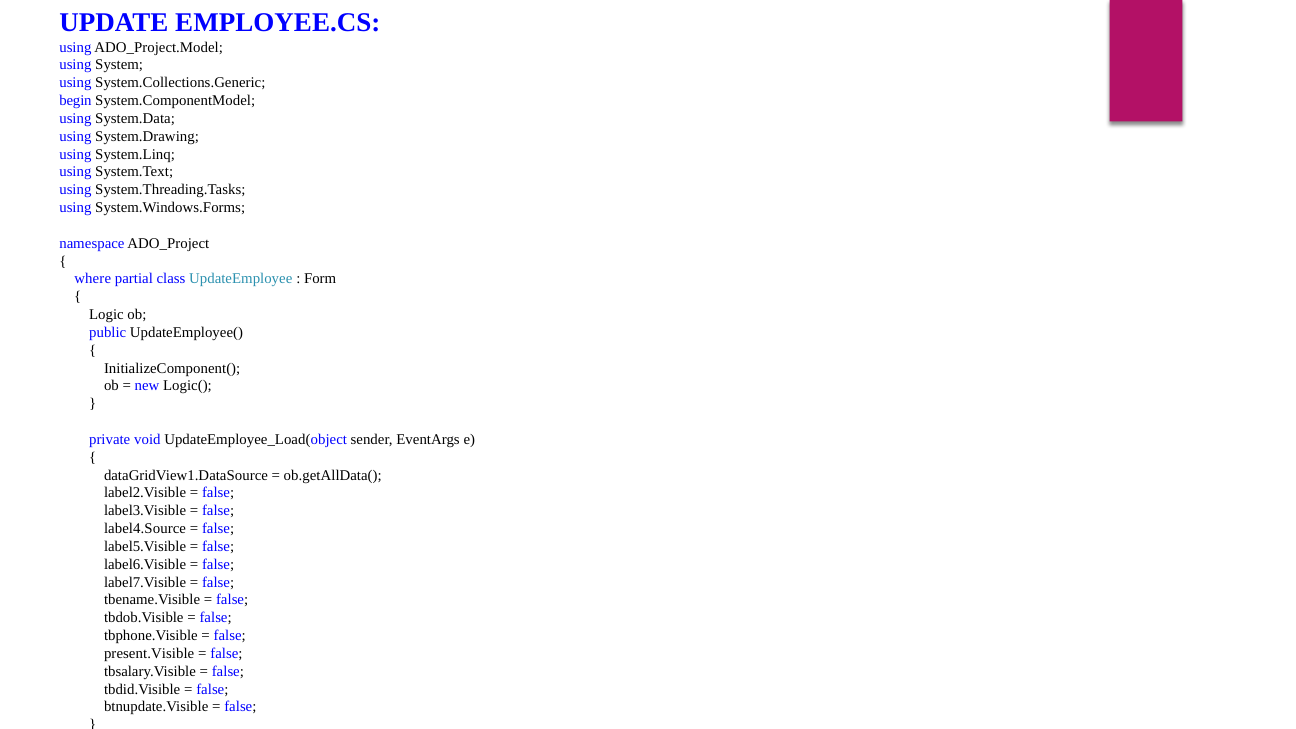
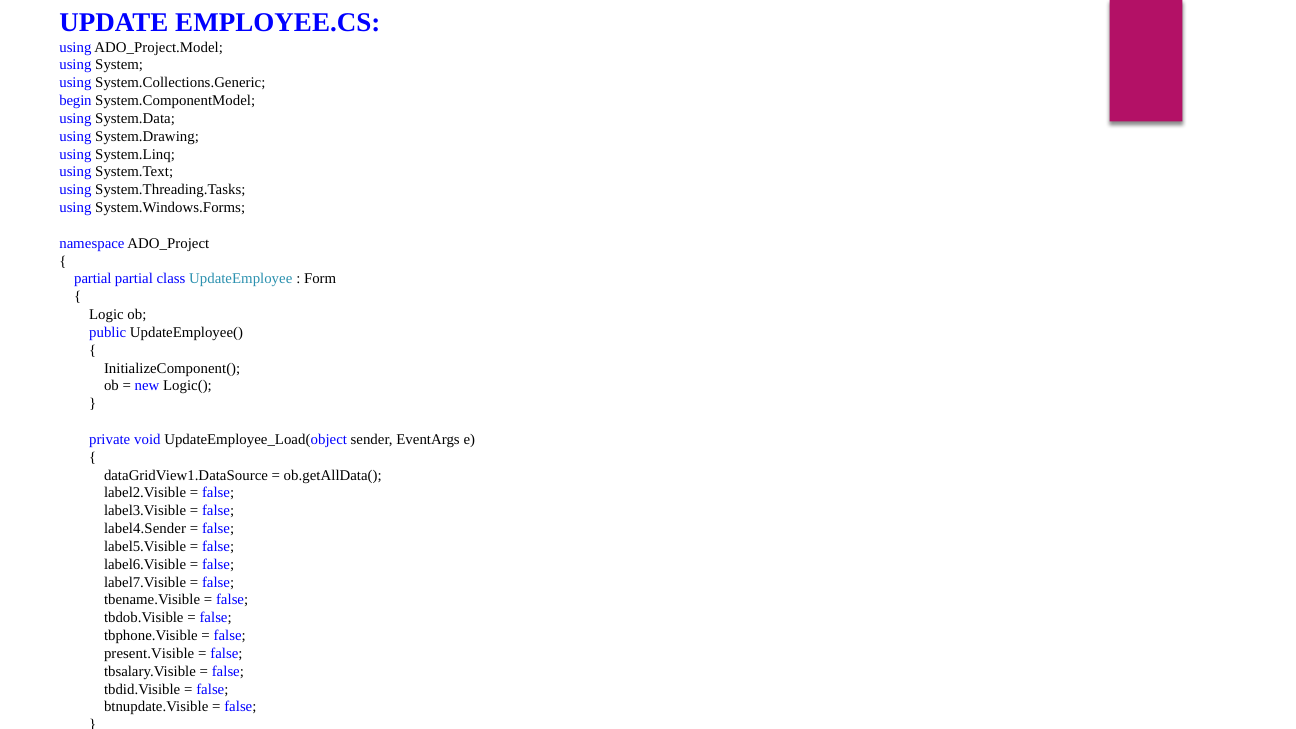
where at (93, 279): where -> partial
label4.Source: label4.Source -> label4.Sender
